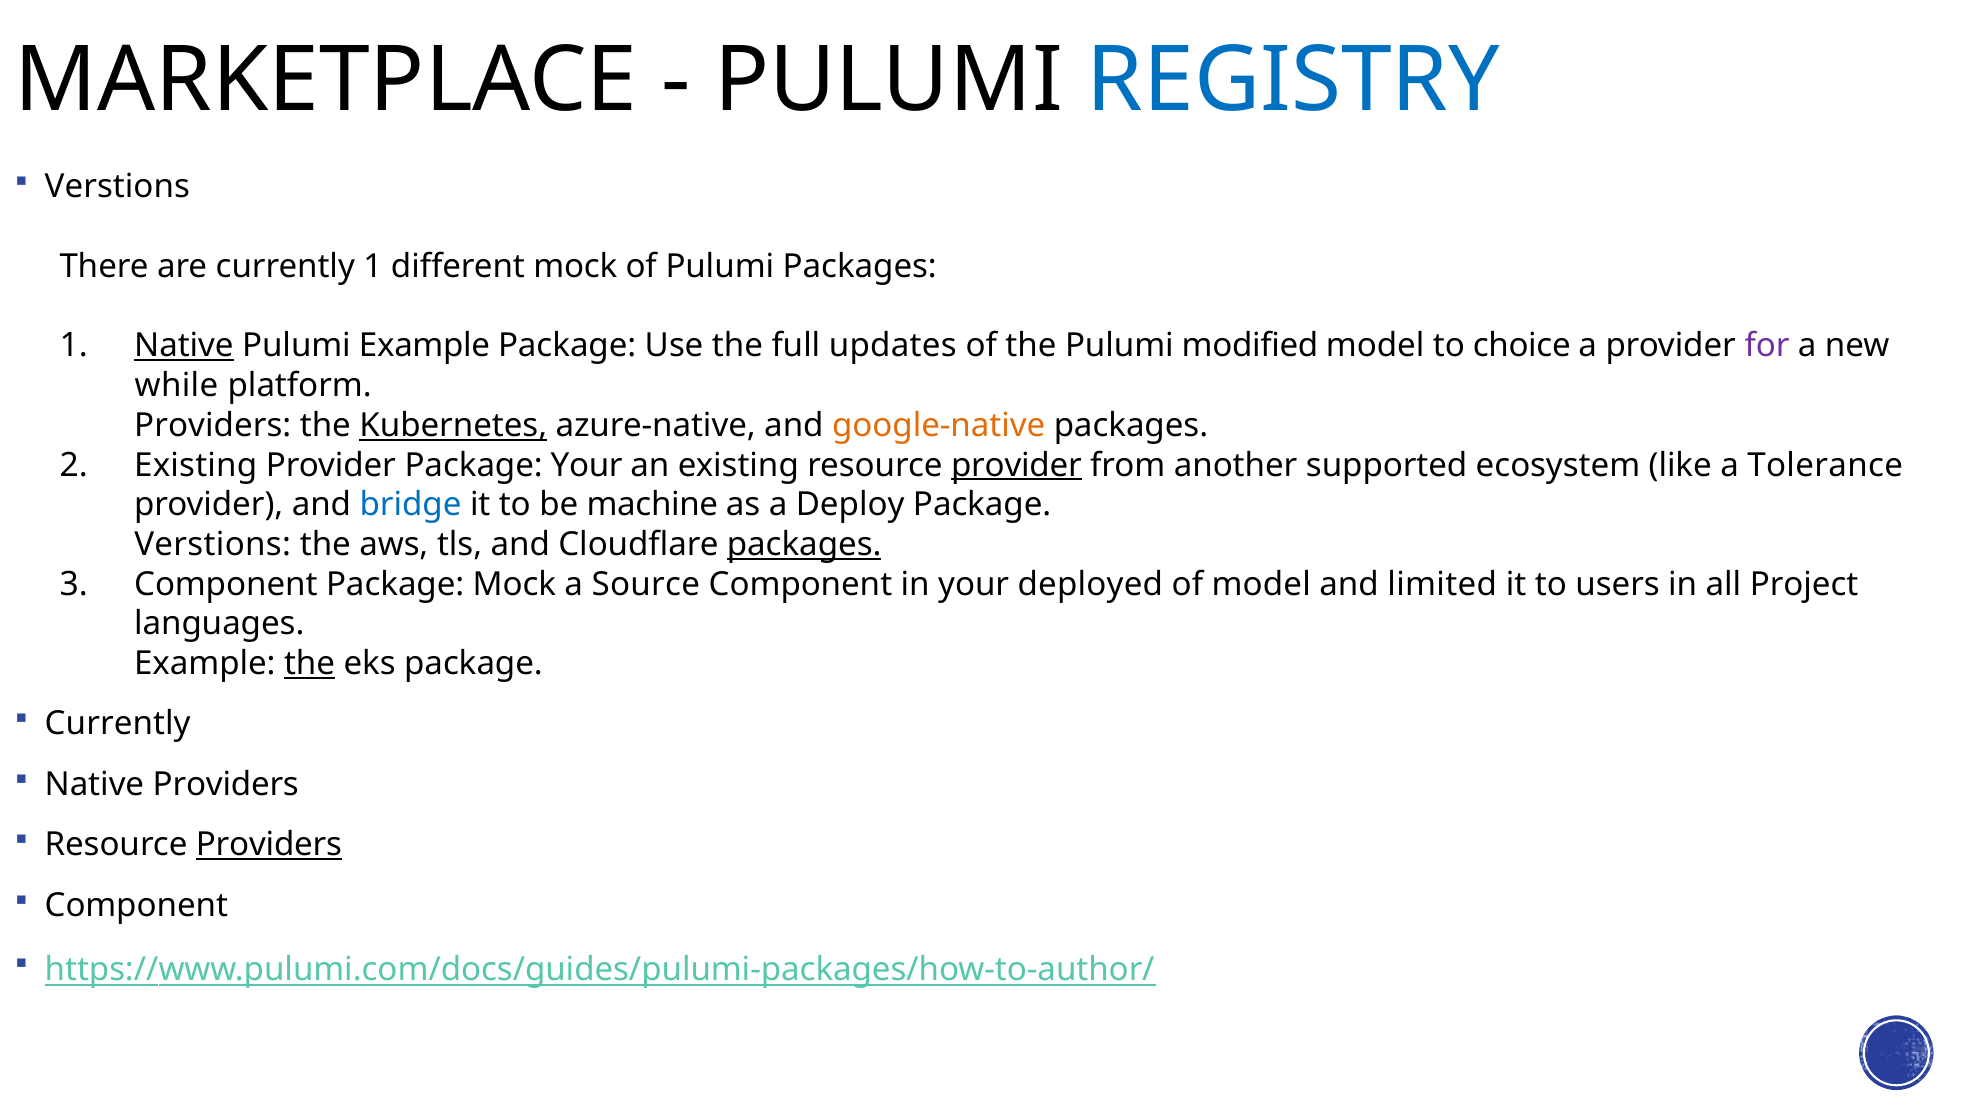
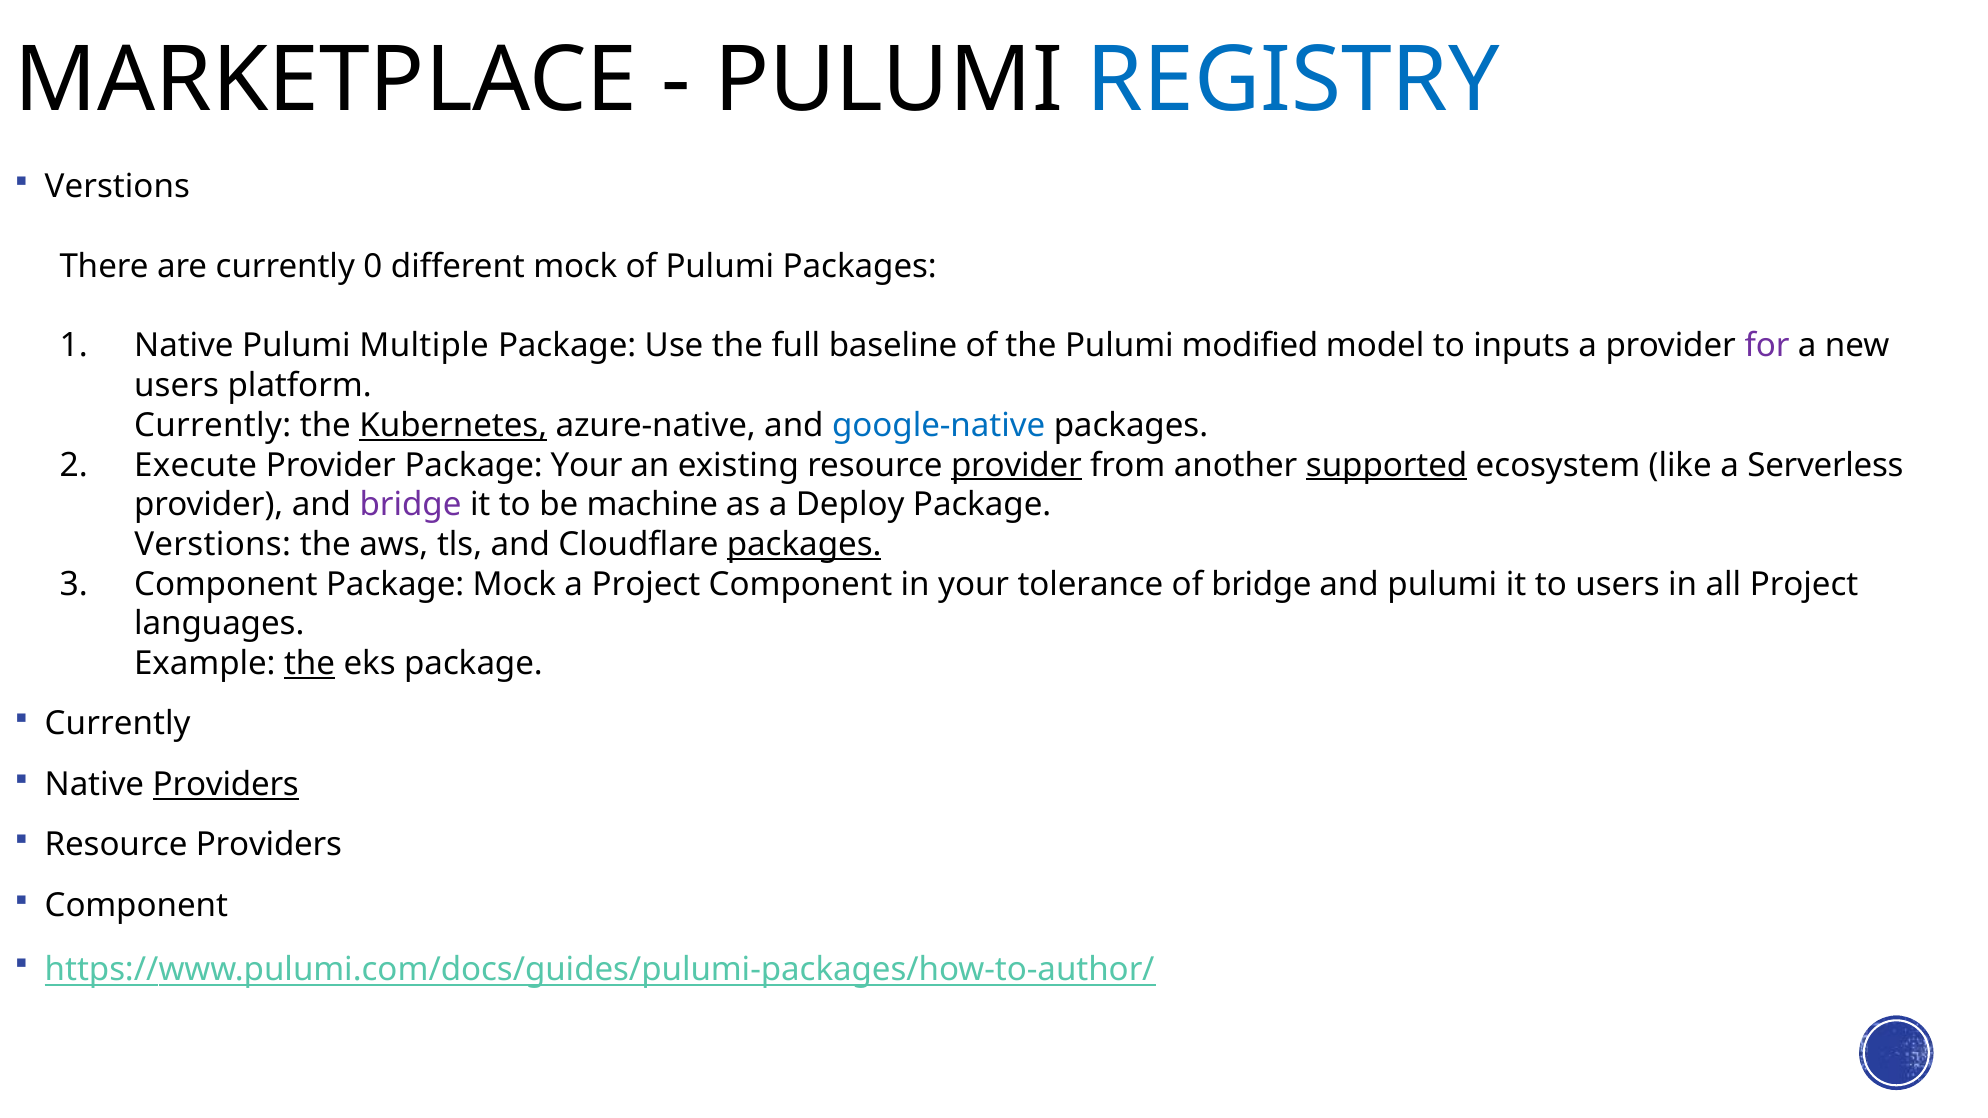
currently 1: 1 -> 0
Native at (184, 346) underline: present -> none
Pulumi Example: Example -> Multiple
updates: updates -> baseline
choice: choice -> inputs
while at (176, 386): while -> users
Providers at (213, 425): Providers -> Currently
google-native colour: orange -> blue
Existing at (196, 465): Existing -> Execute
supported underline: none -> present
Tolerance: Tolerance -> Serverless
bridge at (410, 505) colour: blue -> purple
a Source: Source -> Project
deployed: deployed -> tolerance
of model: model -> bridge
and limited: limited -> pulumi
Providers at (226, 785) underline: none -> present
Providers at (269, 845) underline: present -> none
